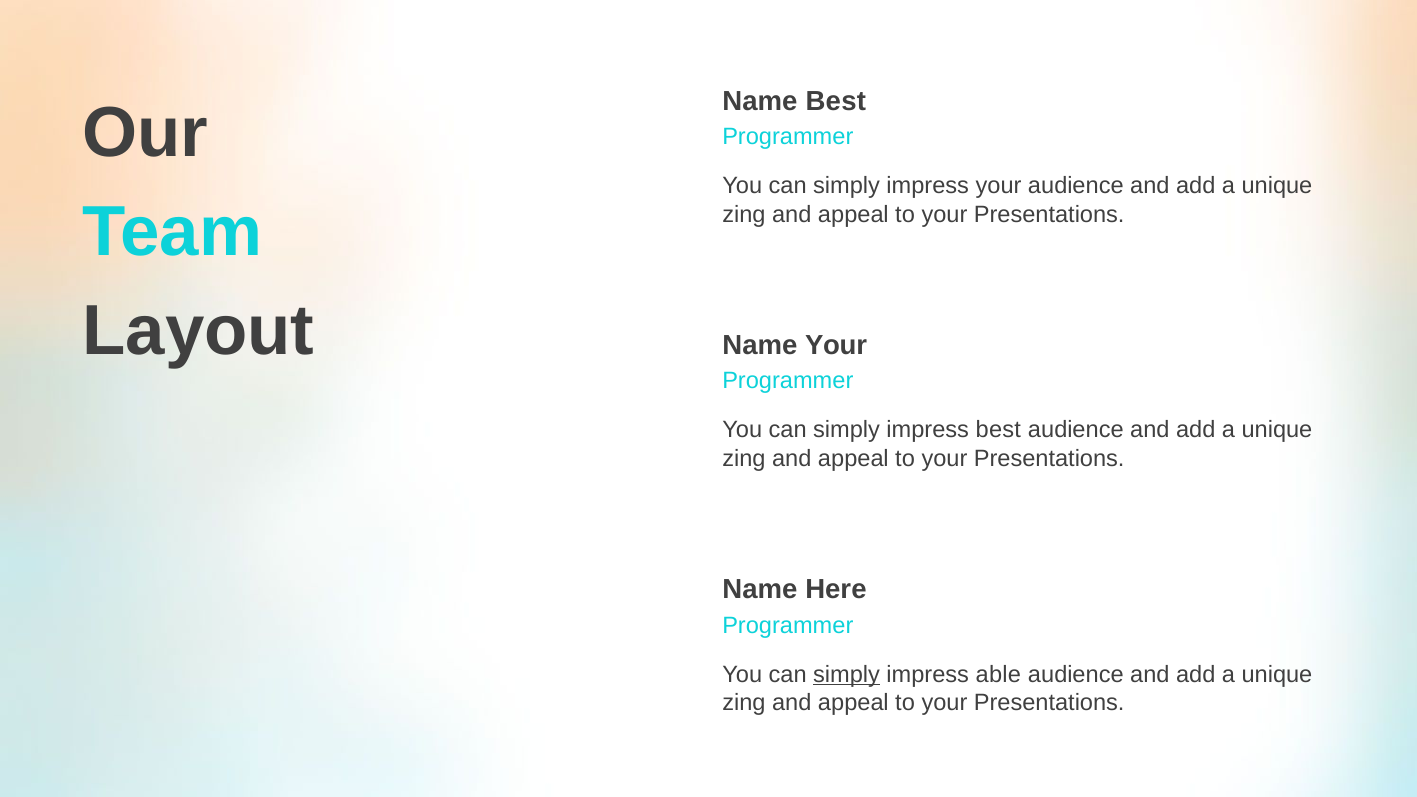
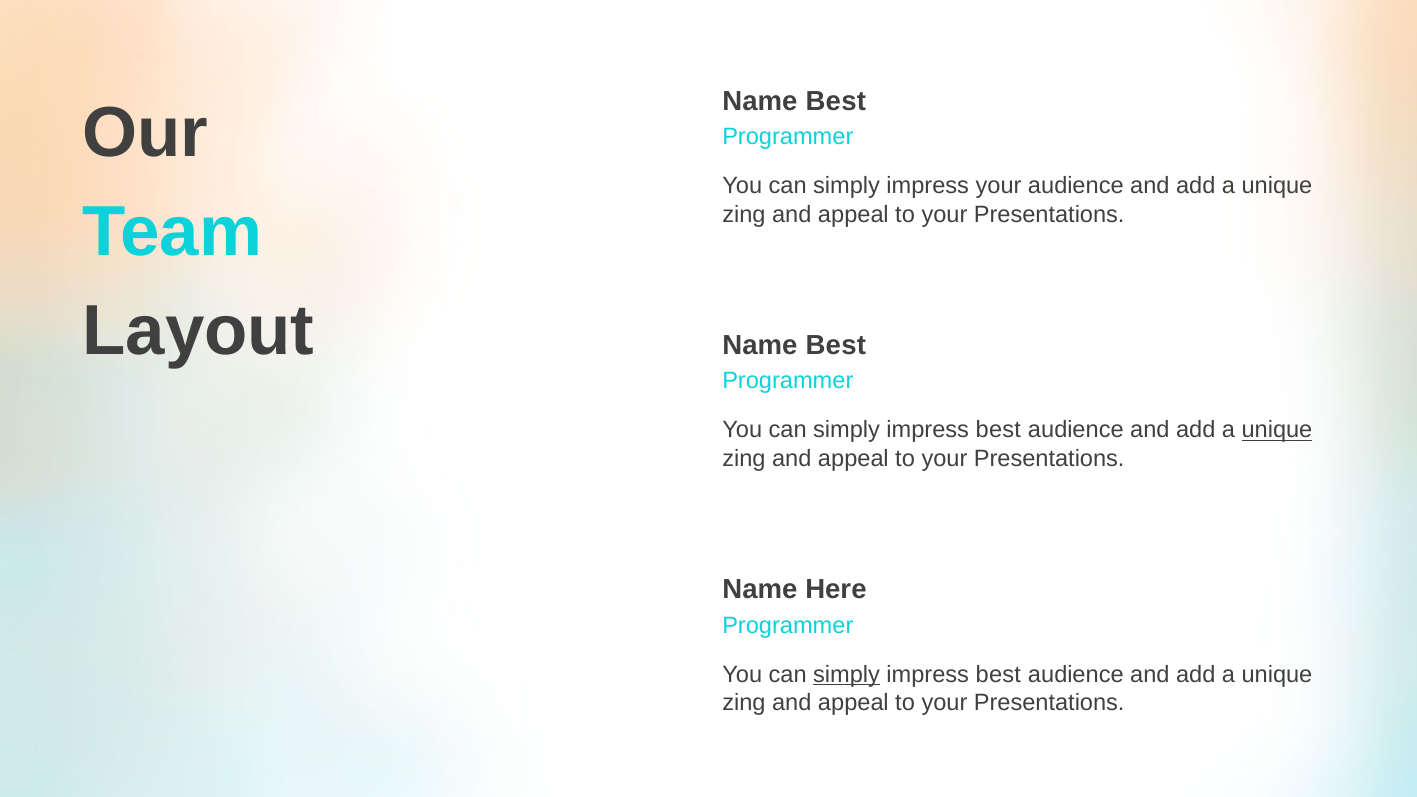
Your at (836, 345): Your -> Best
unique at (1277, 430) underline: none -> present
able at (998, 674): able -> best
